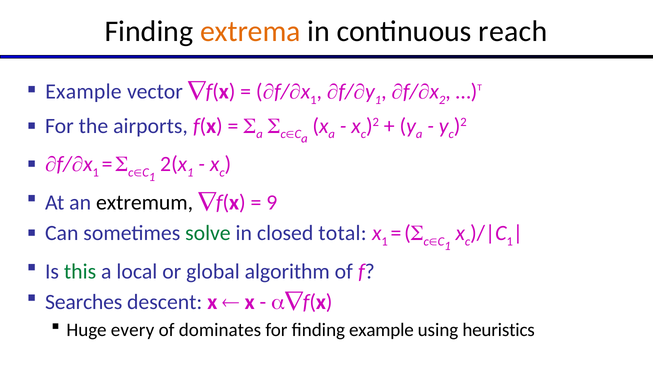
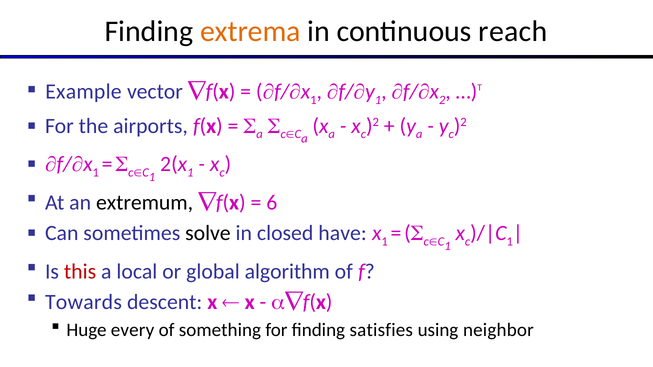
9: 9 -> 6
solve colour: green -> black
total: total -> have
this colour: green -> red
Searches: Searches -> Towards
dominates: dominates -> something
finding example: example -> satisfies
heuristics: heuristics -> neighbor
